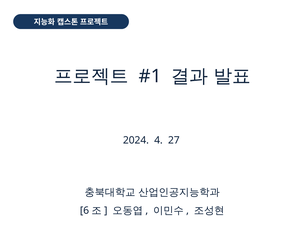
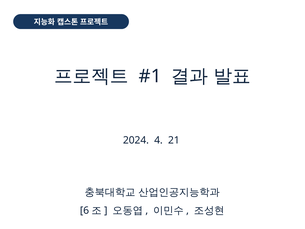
27: 27 -> 21
